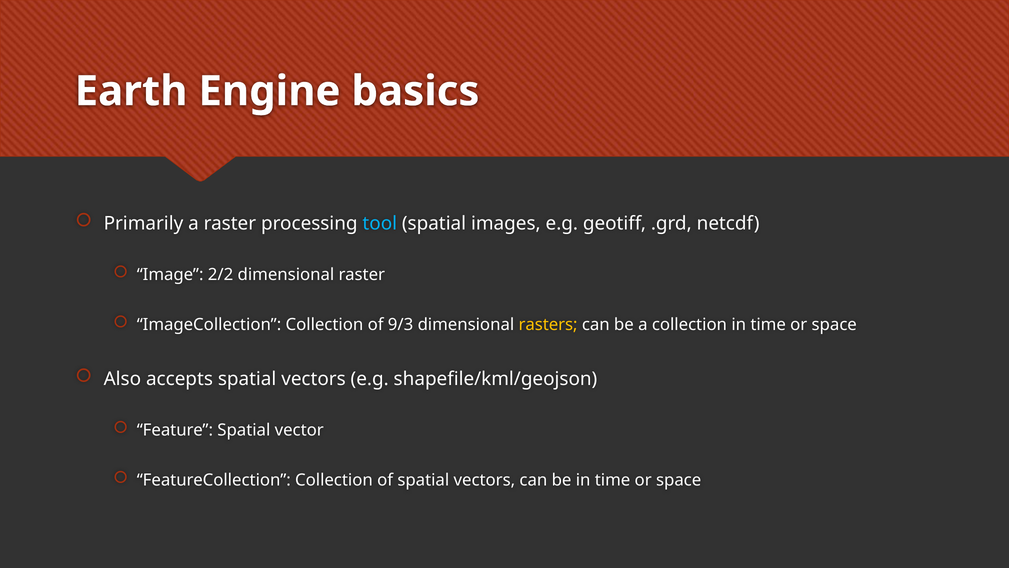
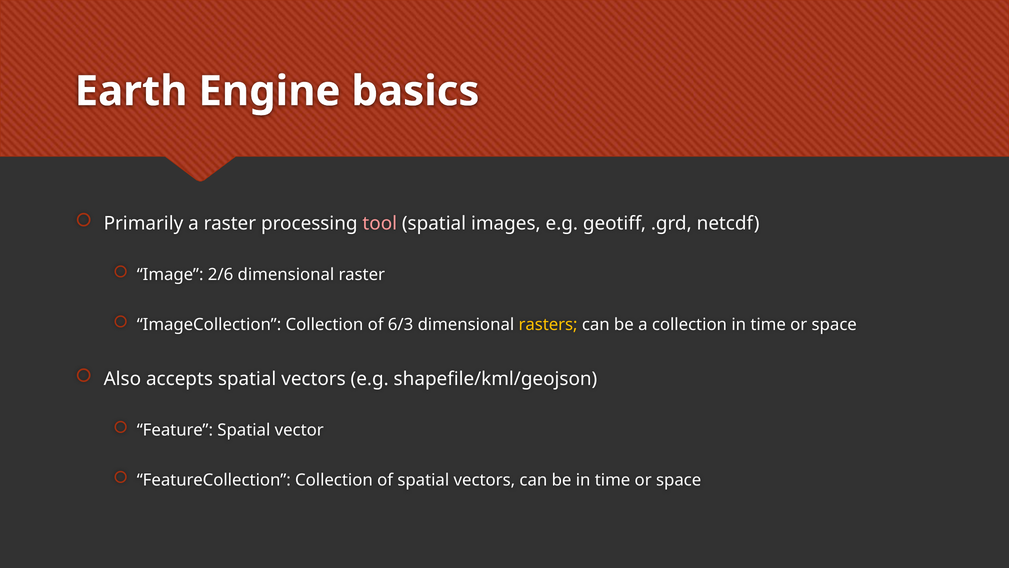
tool colour: light blue -> pink
2/2: 2/2 -> 2/6
9/3: 9/3 -> 6/3
